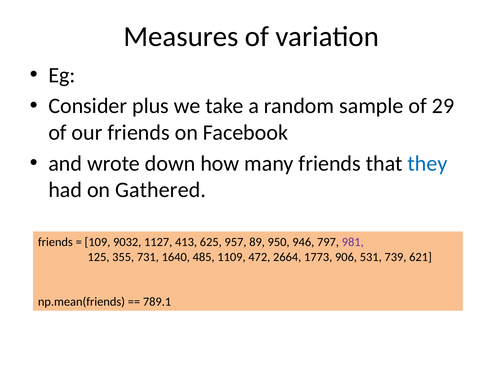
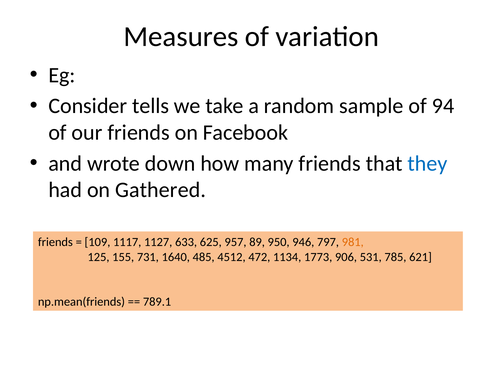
plus: plus -> tells
29: 29 -> 94
9032: 9032 -> 1117
413: 413 -> 633
981 colour: purple -> orange
355: 355 -> 155
1109: 1109 -> 4512
2664: 2664 -> 1134
739: 739 -> 785
